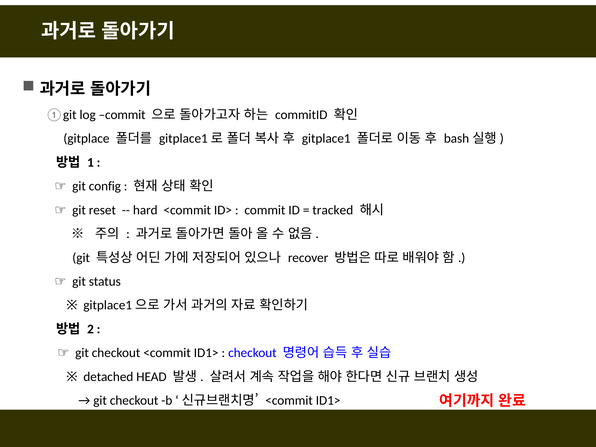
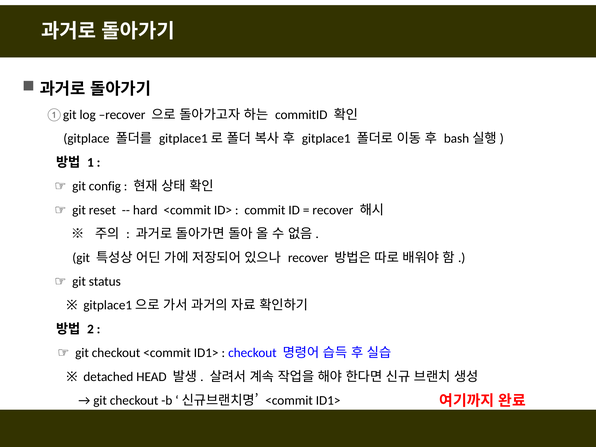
log commit: commit -> recover
tracked at (333, 210): tracked -> recover
